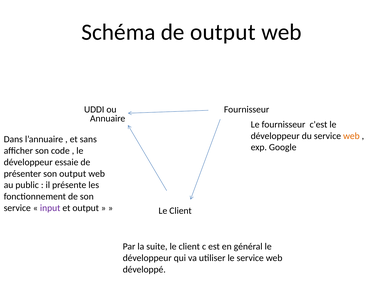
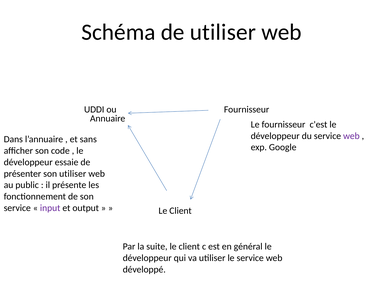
de output: output -> utiliser
web at (351, 136) colour: orange -> purple
son output: output -> utiliser
